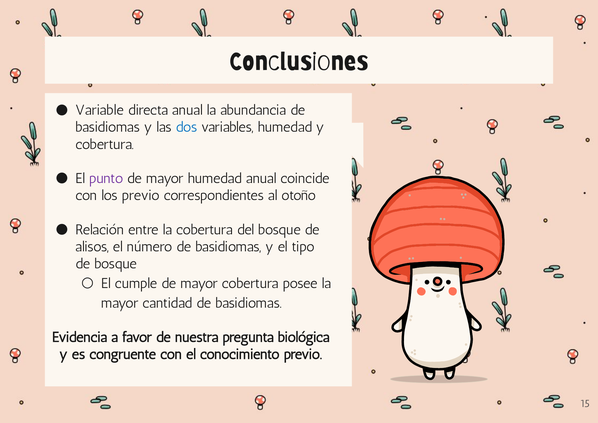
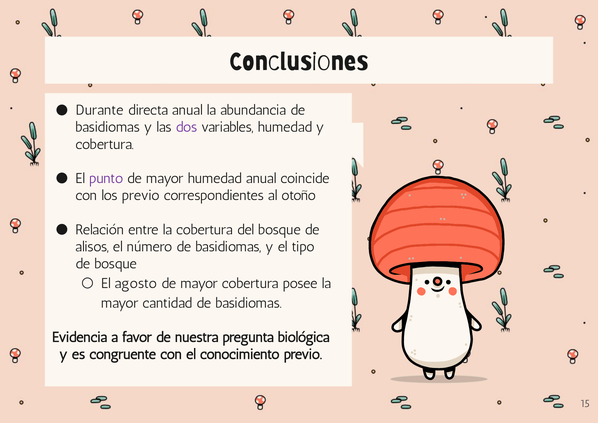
Variable: Variable -> Durante
dos colour: blue -> purple
cumple: cumple -> agosto
